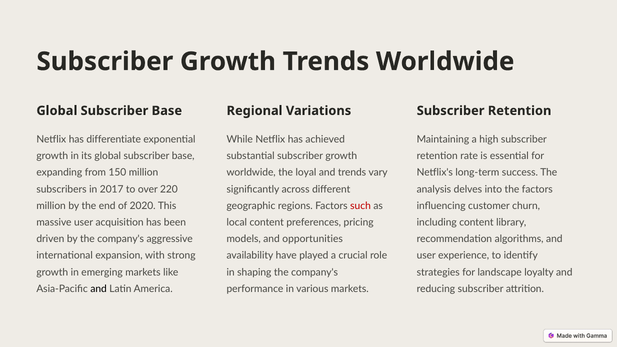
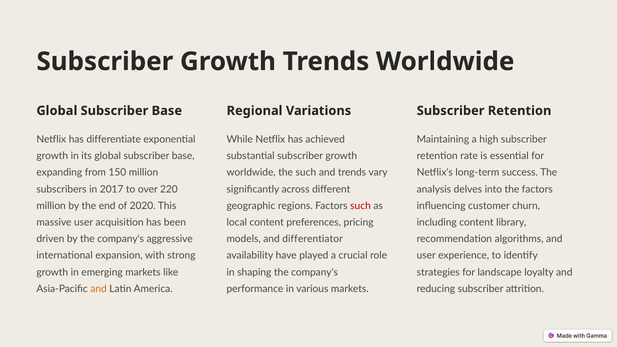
the loyal: loyal -> such
opportunities: opportunities -> differentiator
and at (99, 289) colour: black -> orange
